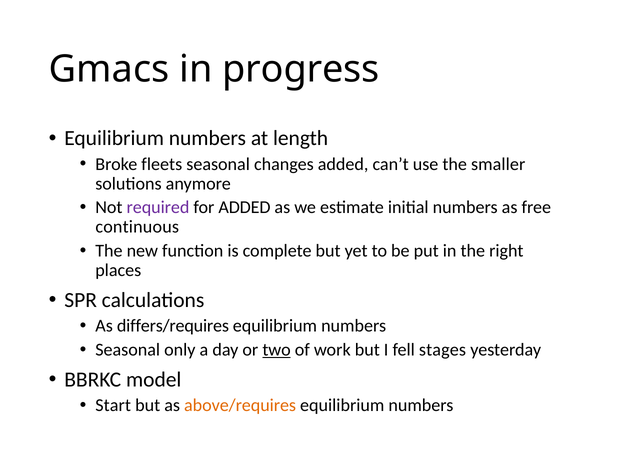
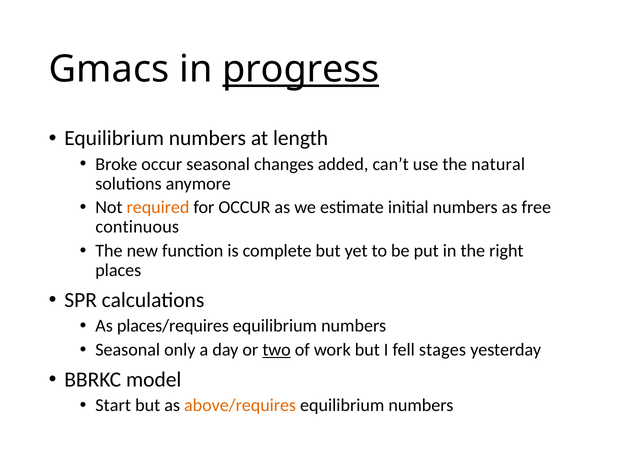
progress underline: none -> present
Broke fleets: fleets -> occur
smaller: smaller -> natural
required colour: purple -> orange
for ADDED: ADDED -> OCCUR
differs/requires: differs/requires -> places/requires
